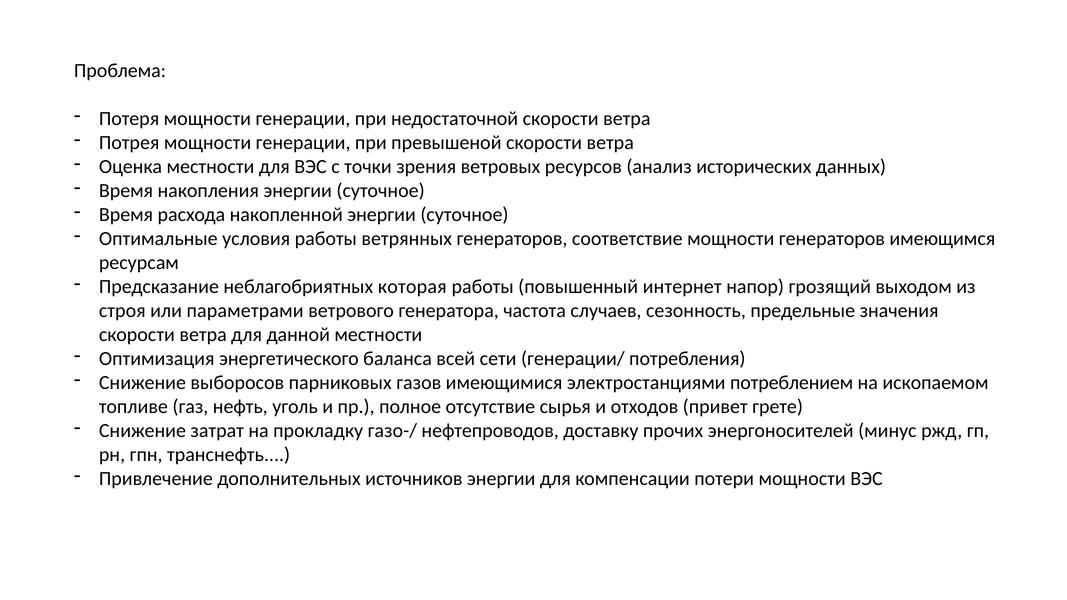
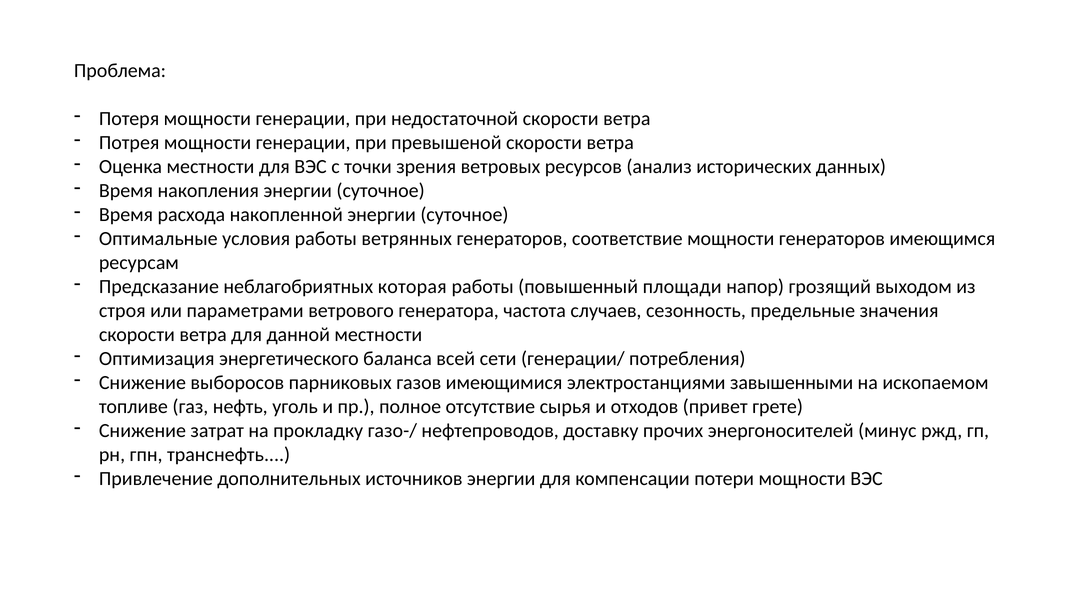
интернет: интернет -> площади
потреблением: потреблением -> завышенными
